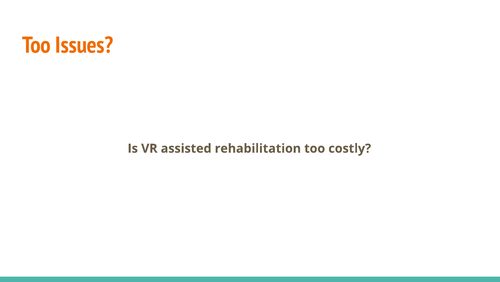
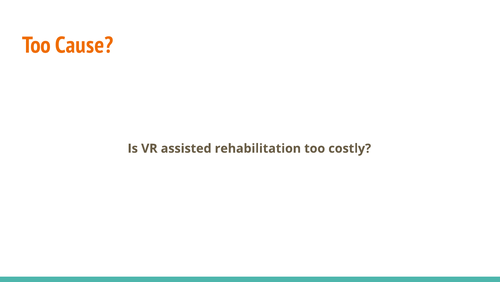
Issues: Issues -> Cause
